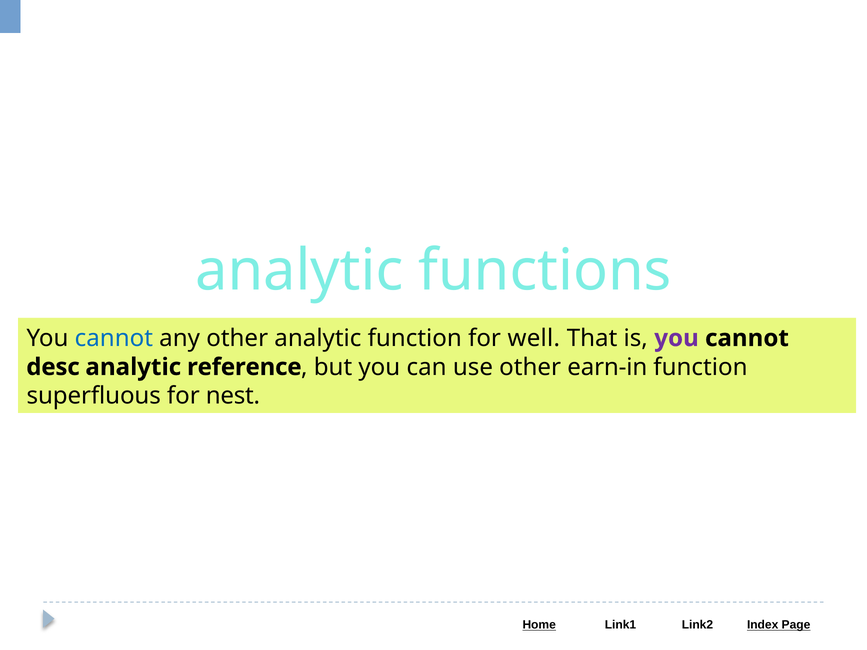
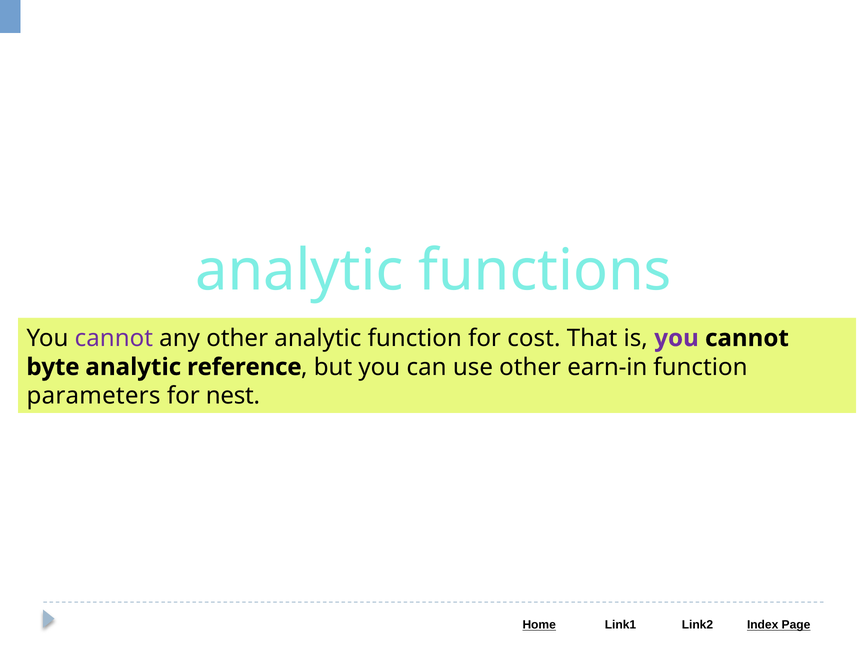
cannot at (114, 338) colour: blue -> purple
well: well -> cost
desc: desc -> byte
superfluous: superfluous -> parameters
